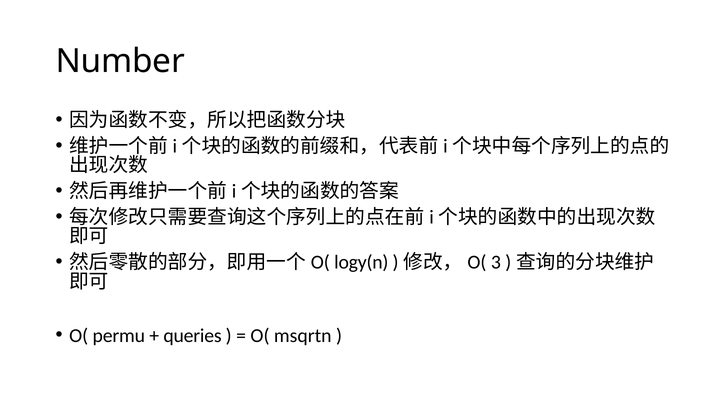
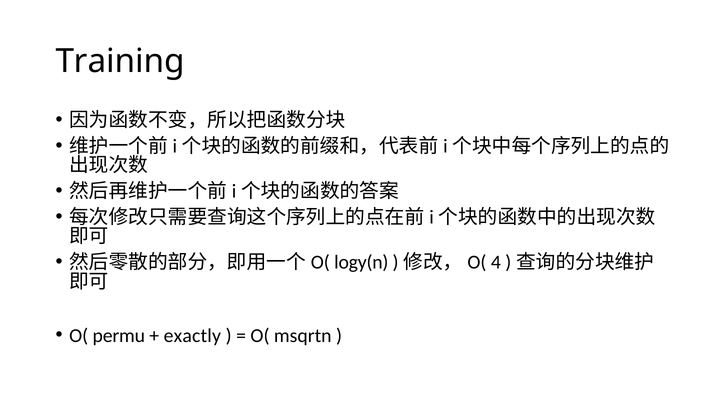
Number: Number -> Training
3: 3 -> 4
queries: queries -> exactly
